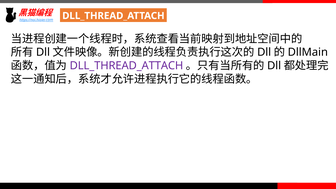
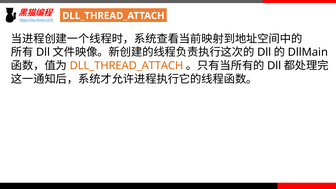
DLL_THREAD_ATTACH at (126, 66) colour: purple -> orange
